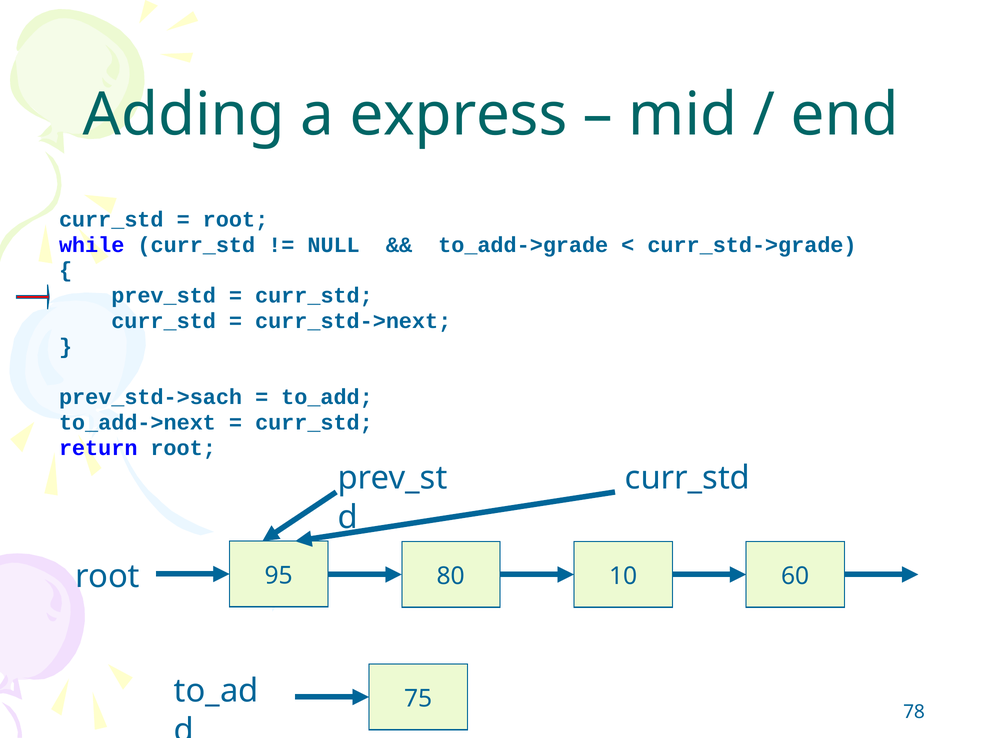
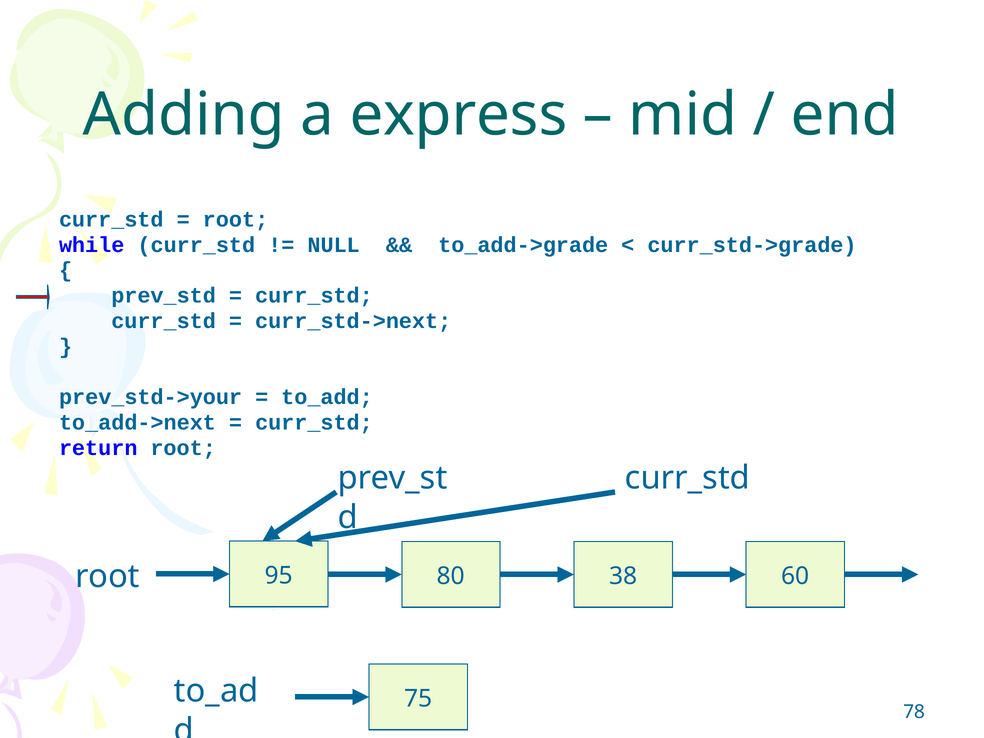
prev_std->sach: prev_std->sach -> prev_std->your
10: 10 -> 38
